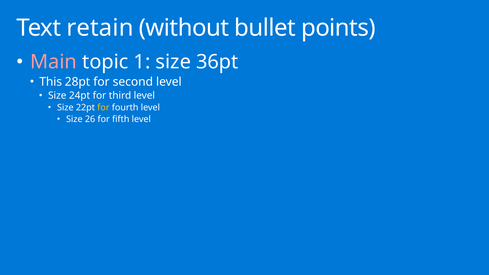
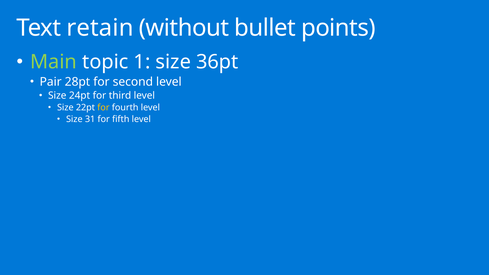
Main colour: pink -> light green
This: This -> Pair
26: 26 -> 31
